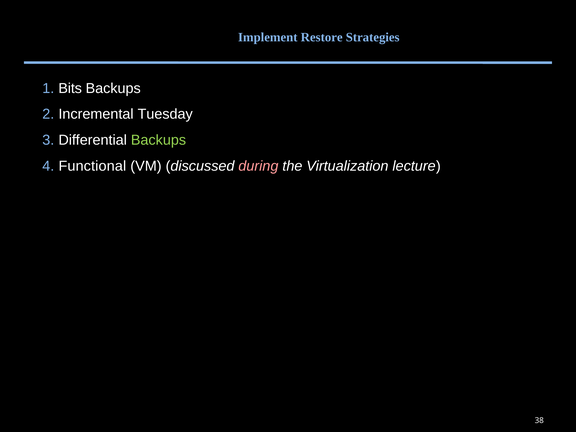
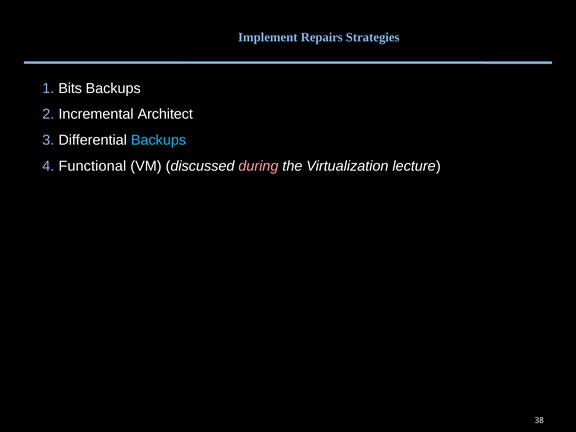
Restore: Restore -> Repairs
Tuesday: Tuesday -> Architect
Backups at (158, 140) colour: light green -> light blue
